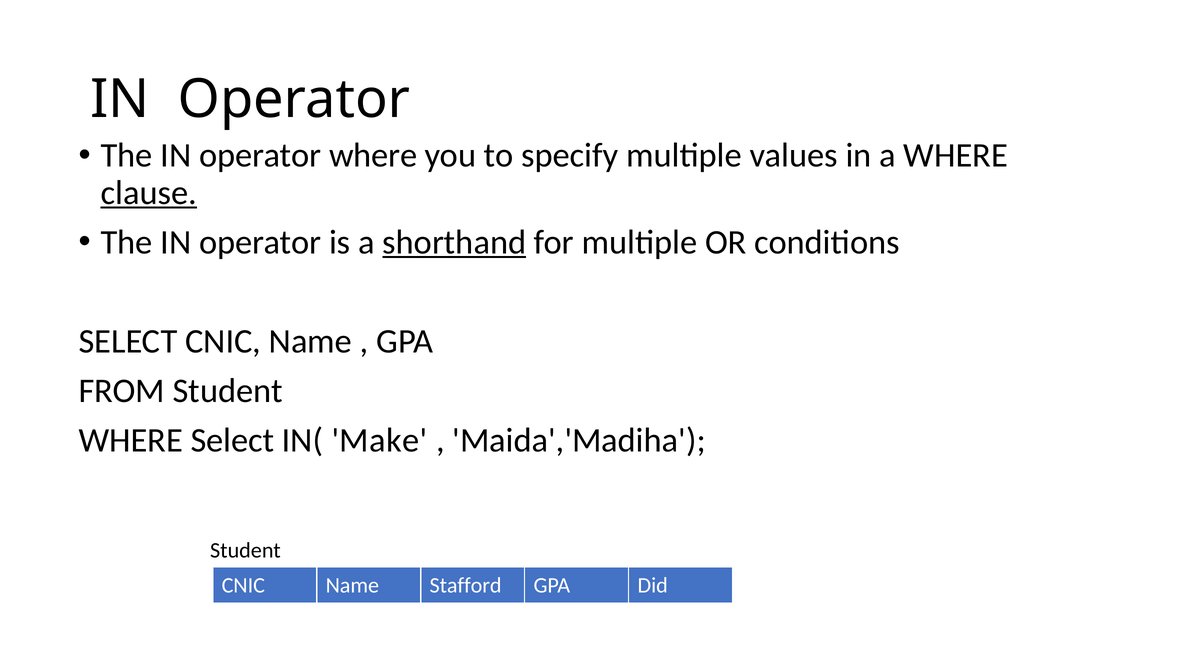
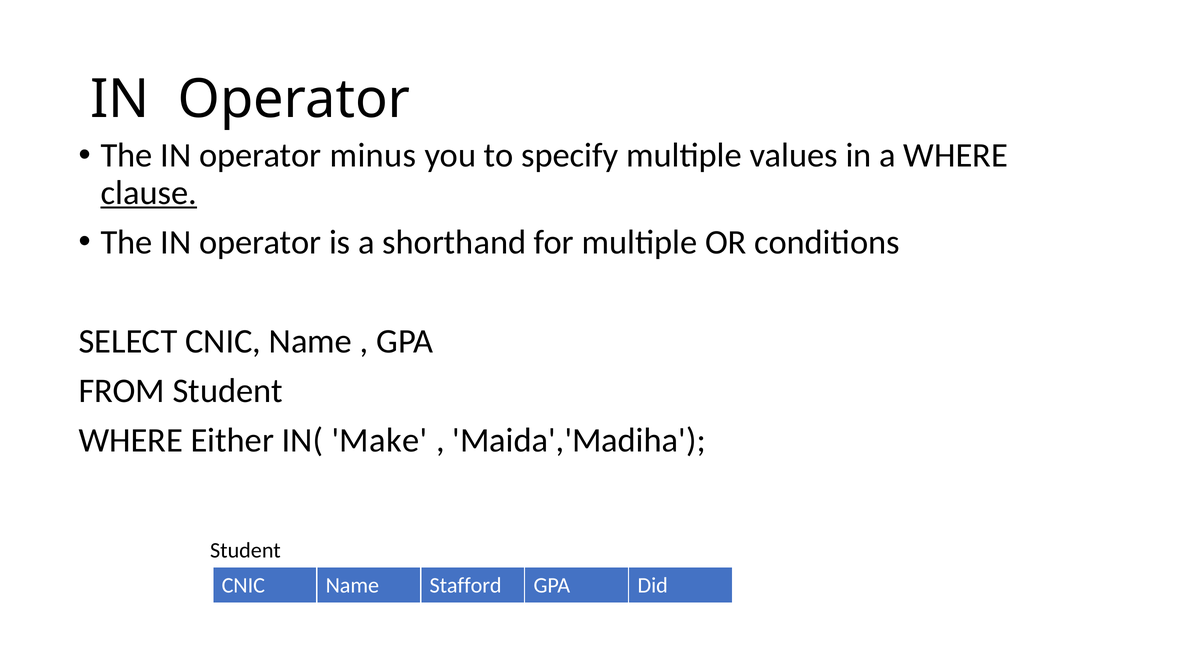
operator where: where -> minus
shorthand underline: present -> none
WHERE Select: Select -> Either
